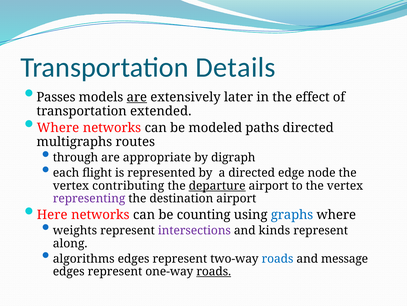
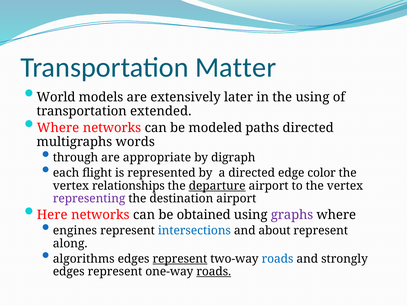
Details: Details -> Matter
Passes: Passes -> World
are at (137, 97) underline: present -> none
the effect: effect -> using
routes: routes -> words
node: node -> color
contributing: contributing -> relationships
counting: counting -> obtained
graphs colour: blue -> purple
weights: weights -> engines
intersections colour: purple -> blue
kinds: kinds -> about
represent at (180, 258) underline: none -> present
message: message -> strongly
